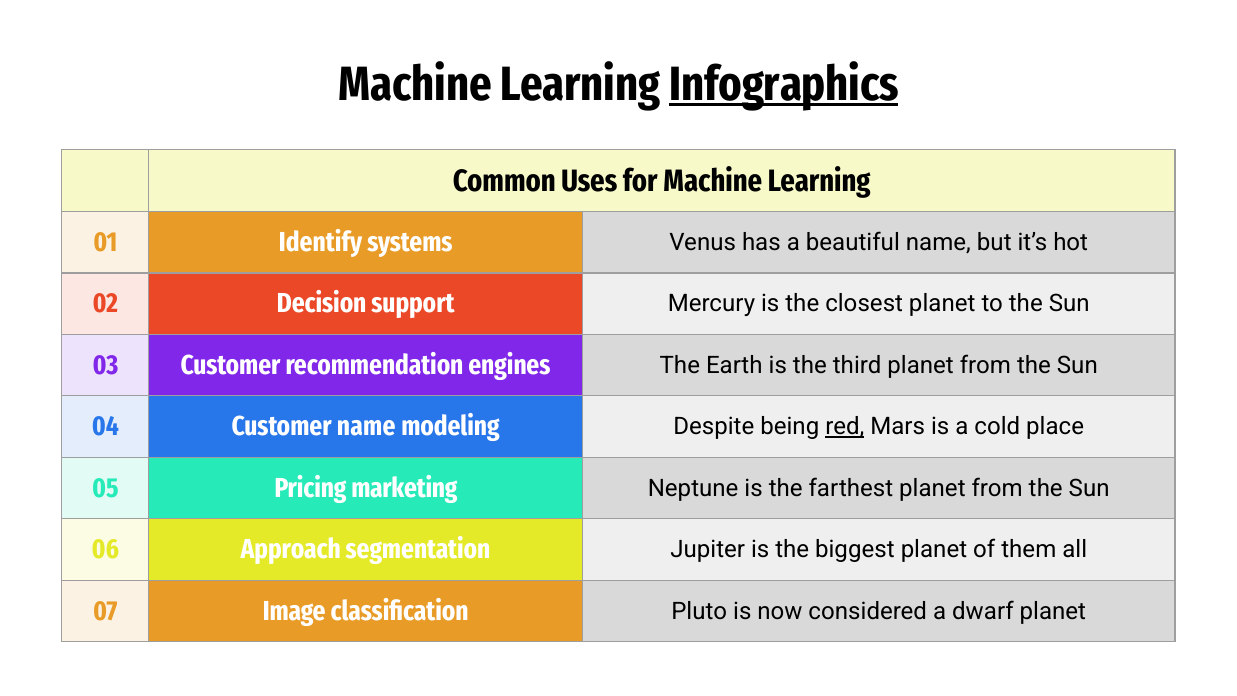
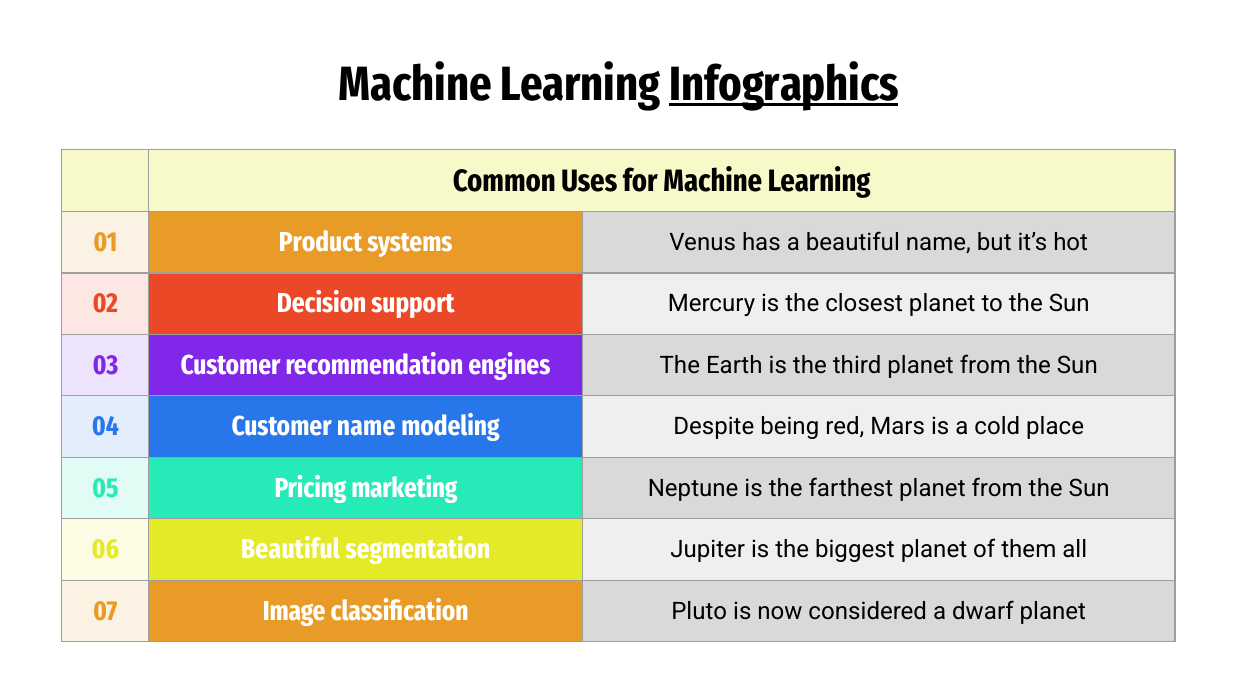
Identify: Identify -> Product
red underline: present -> none
06 Approach: Approach -> Beautiful
